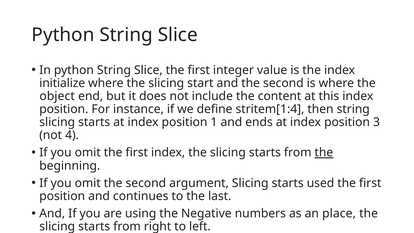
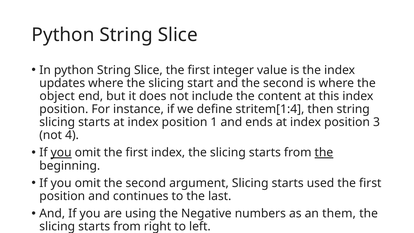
initialize: initialize -> updates
you at (61, 153) underline: none -> present
place: place -> them
